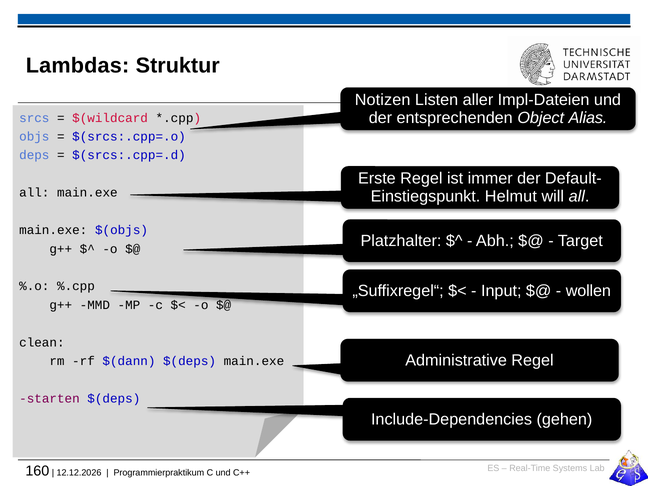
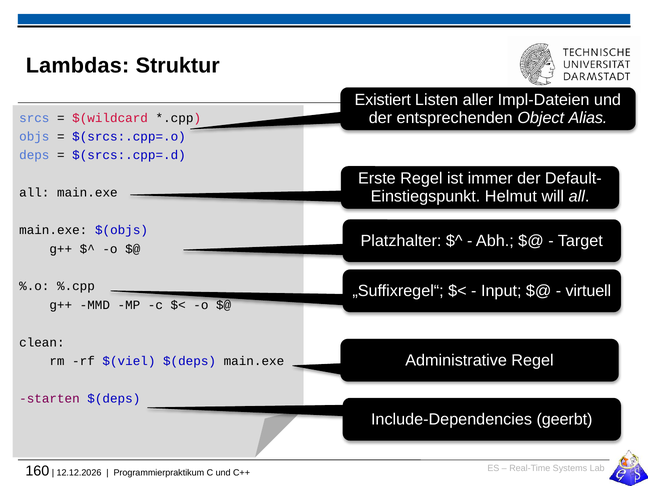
Notizen: Notizen -> Existiert
wollen: wollen -> virtuell
$(dann: $(dann -> $(viel
gehen: gehen -> geerbt
